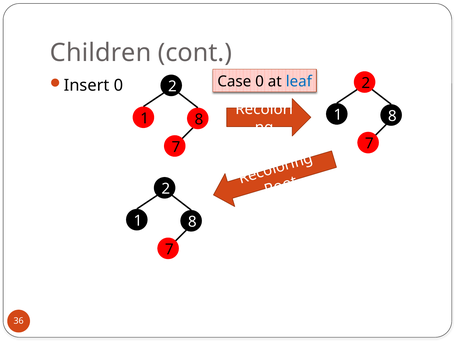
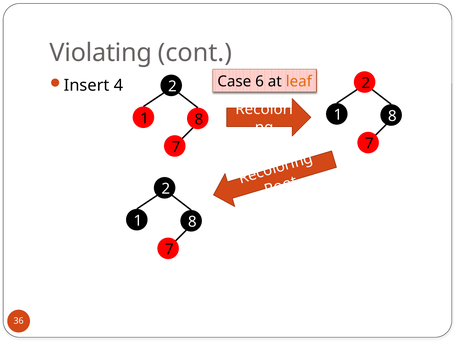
Children: Children -> Violating
Case 0: 0 -> 6
leaf colour: blue -> orange
Insert 0: 0 -> 4
